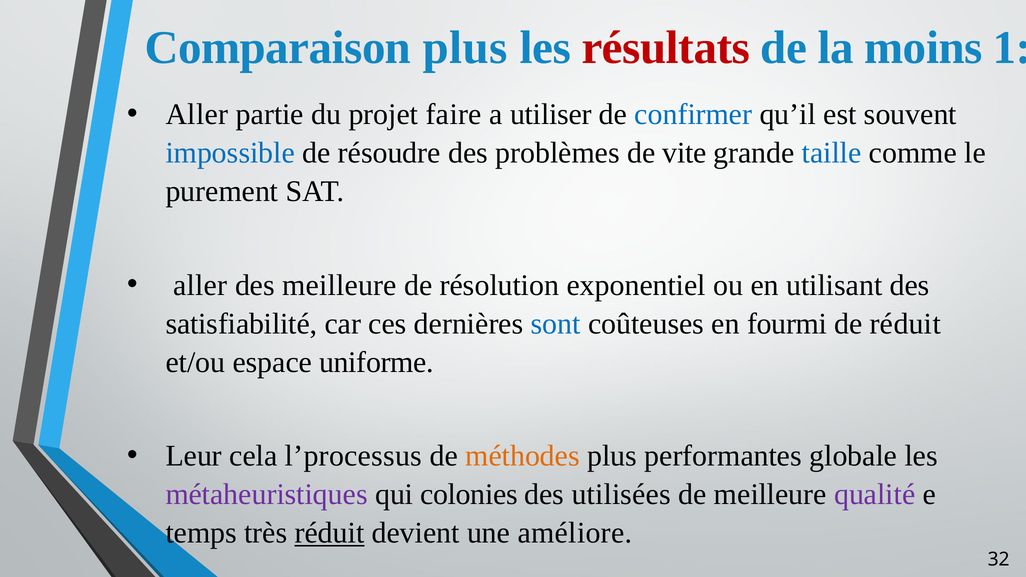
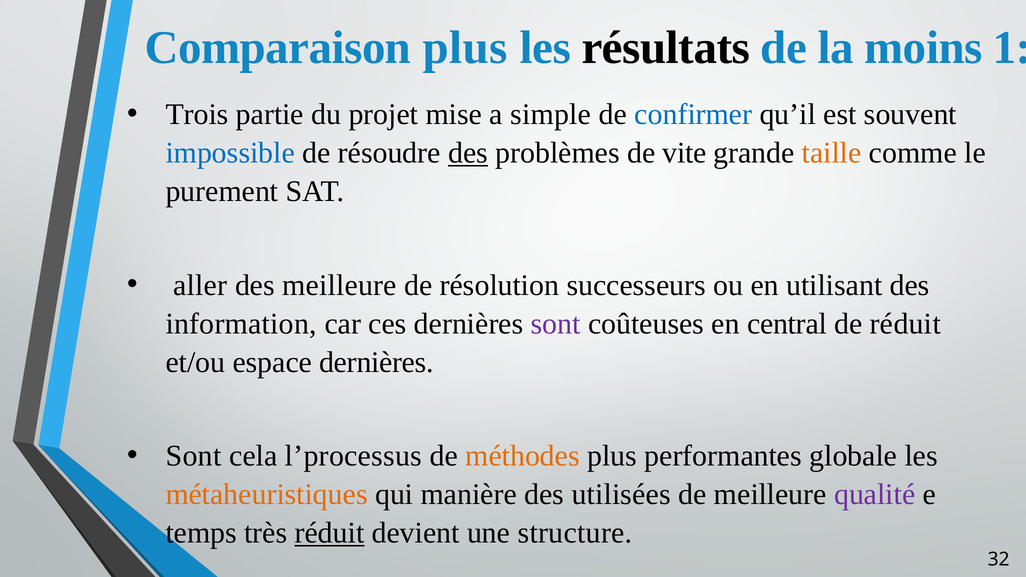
résultats colour: red -> black
Aller at (197, 114): Aller -> Trois
faire: faire -> mise
utiliser: utiliser -> simple
des at (468, 153) underline: none -> present
taille colour: blue -> orange
exponentiel: exponentiel -> successeurs
satisfiabilité: satisfiabilité -> information
sont at (556, 324) colour: blue -> purple
fourmi: fourmi -> central
espace uniforme: uniforme -> dernières
Leur at (194, 456): Leur -> Sont
métaheuristiques colour: purple -> orange
colonies: colonies -> manière
améliore: améliore -> structure
